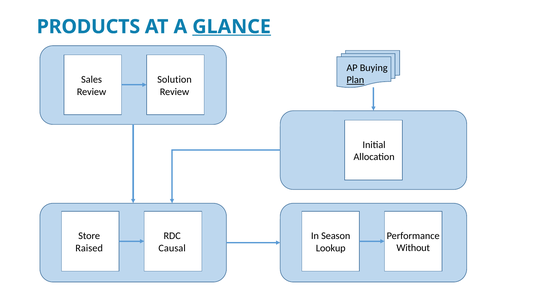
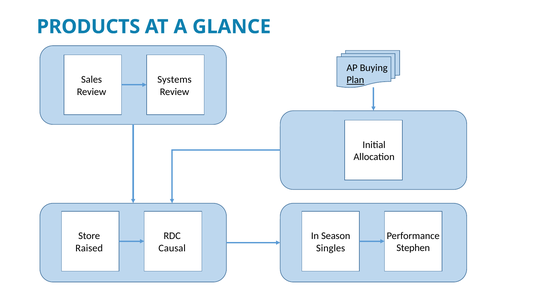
GLANCE underline: present -> none
Solution: Solution -> Systems
Without: Without -> Stephen
Lookup: Lookup -> Singles
